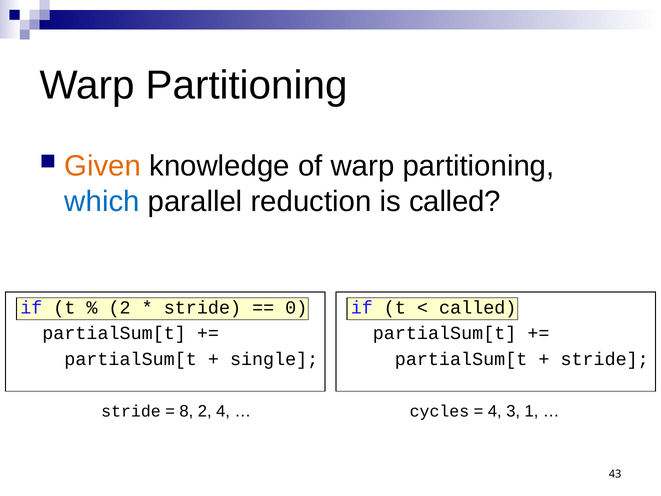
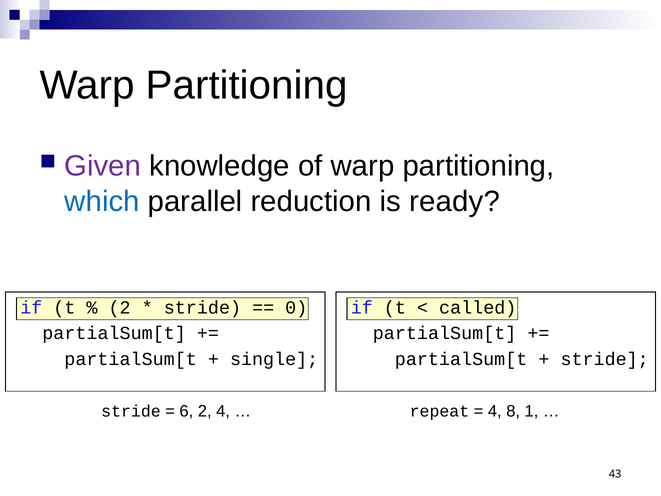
Given colour: orange -> purple
is called: called -> ready
8: 8 -> 6
cycles: cycles -> repeat
3: 3 -> 8
